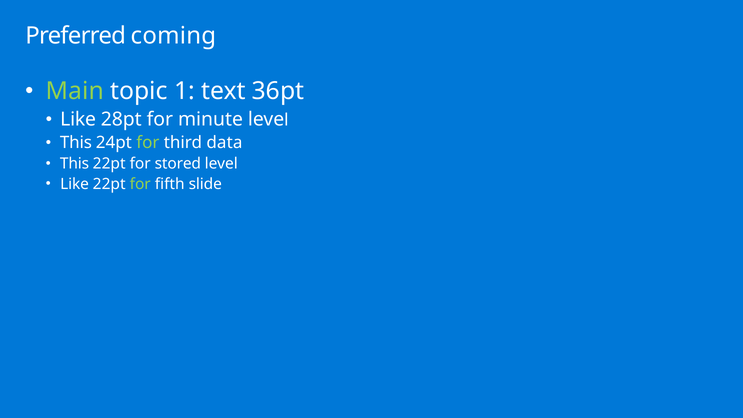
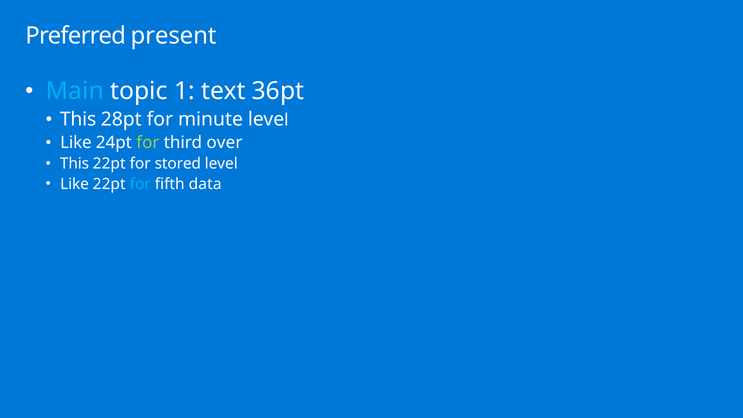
coming: coming -> present
Main colour: light green -> light blue
Like at (78, 119): Like -> This
This at (76, 143): This -> Like
data: data -> over
for at (140, 184) colour: light green -> light blue
slide: slide -> data
